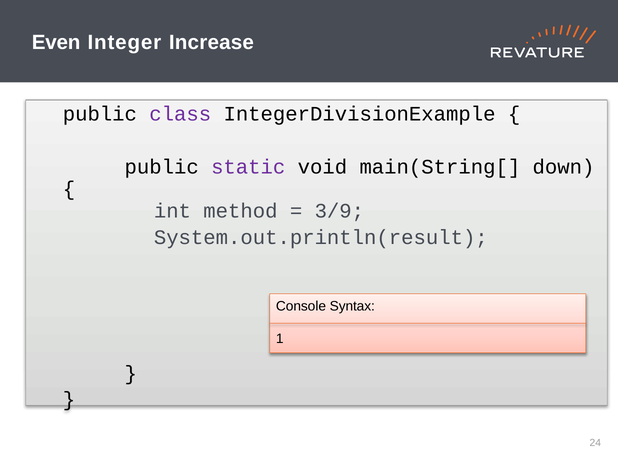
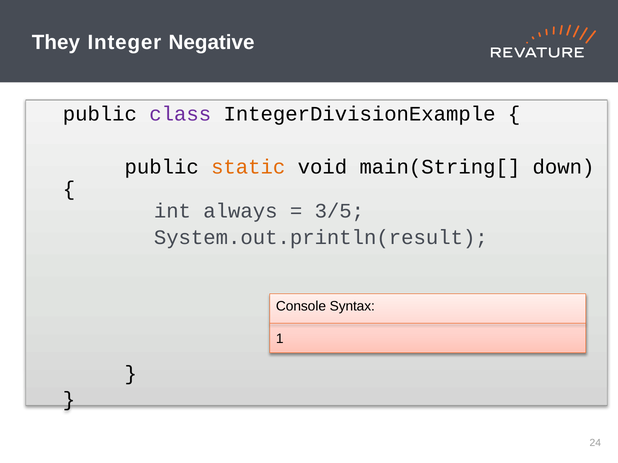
Even: Even -> They
Increase: Increase -> Negative
static colour: purple -> orange
method: method -> always
3/9: 3/9 -> 3/5
